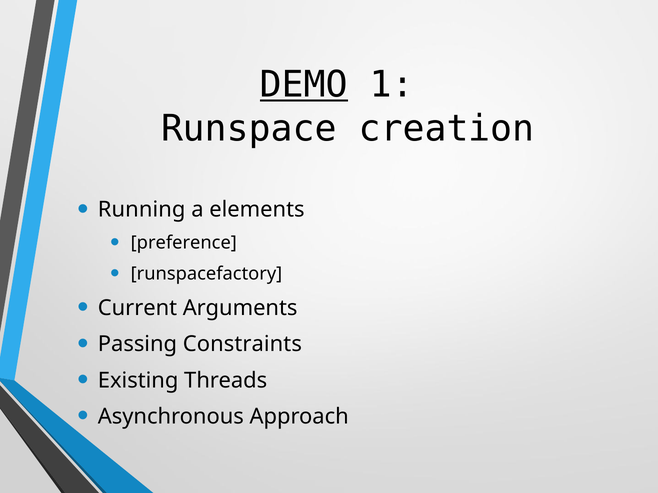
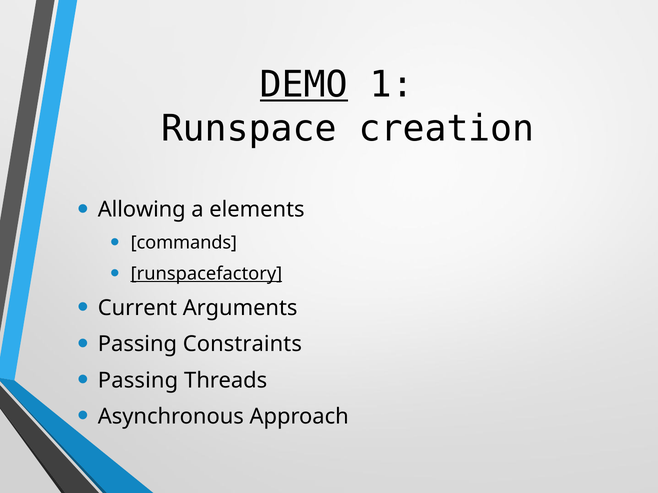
Running: Running -> Allowing
preference: preference -> commands
runspacefactory underline: none -> present
Existing at (138, 381): Existing -> Passing
